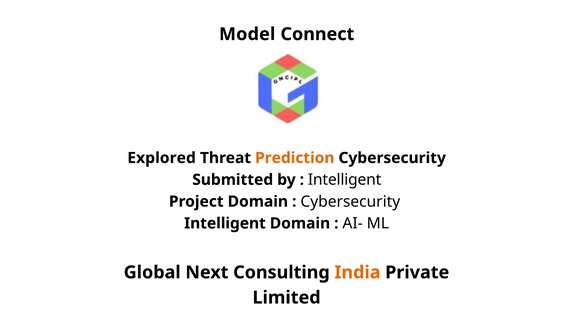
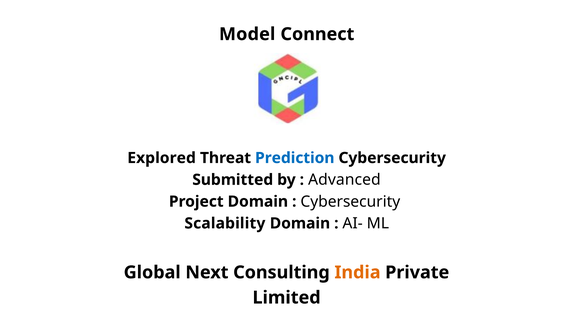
Prediction colour: orange -> blue
Intelligent at (345, 180): Intelligent -> Advanced
Intelligent at (225, 223): Intelligent -> Scalability
